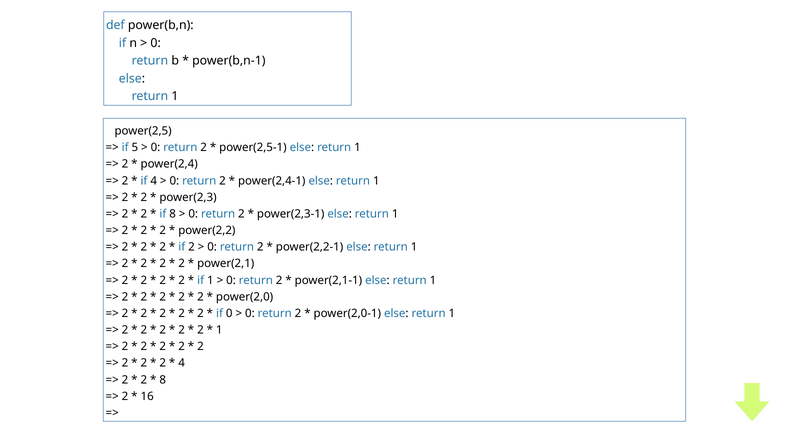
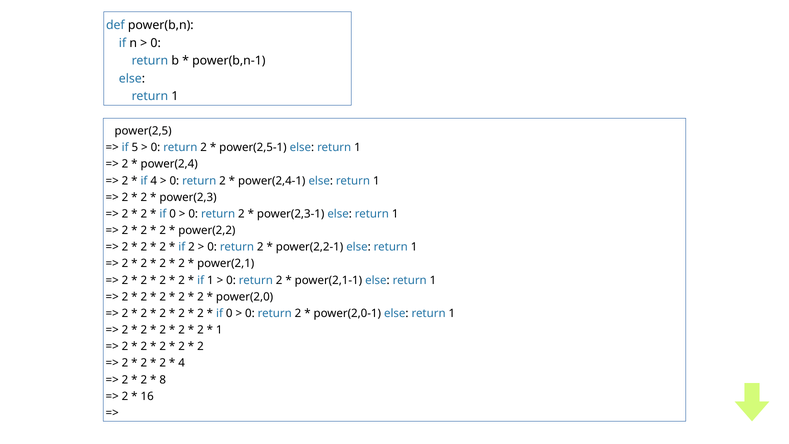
8 at (173, 214): 8 -> 0
